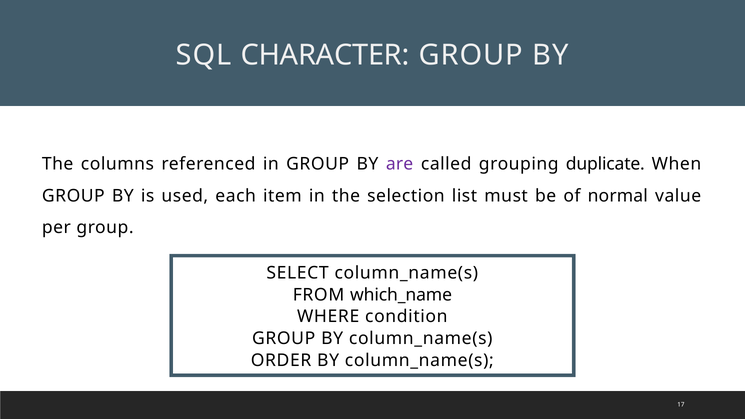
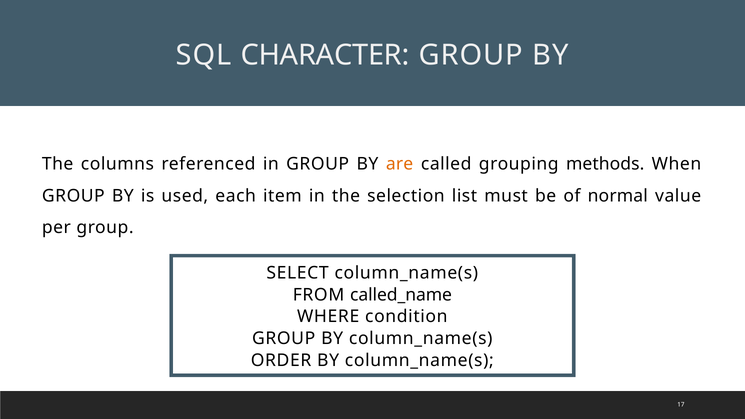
are colour: purple -> orange
duplicate: duplicate -> methods
which_name: which_name -> called_name
